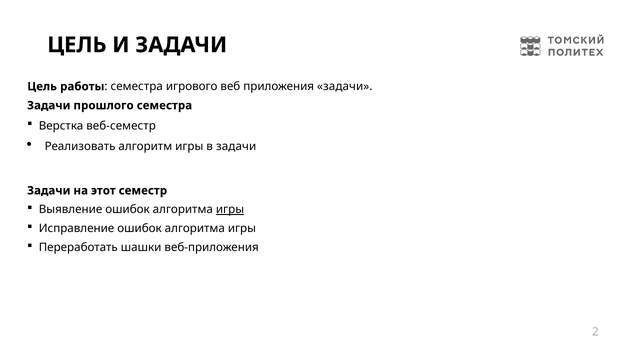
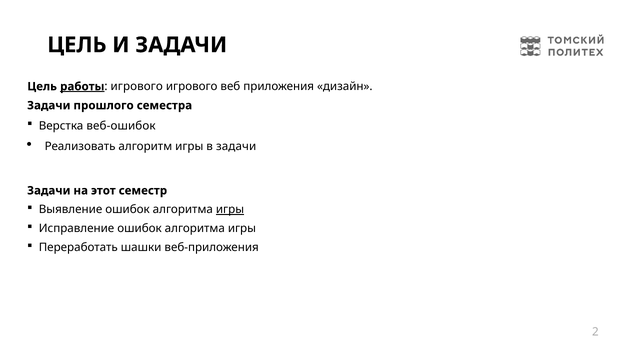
работы underline: none -> present
семестра at (137, 87): семестра -> игрового
приложения задачи: задачи -> дизайн
веб-семестр: веб-семестр -> веб-ошибок
